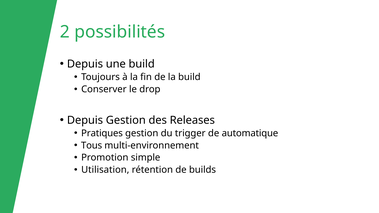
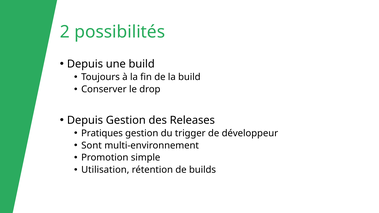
automatique: automatique -> développeur
Tous: Tous -> Sont
